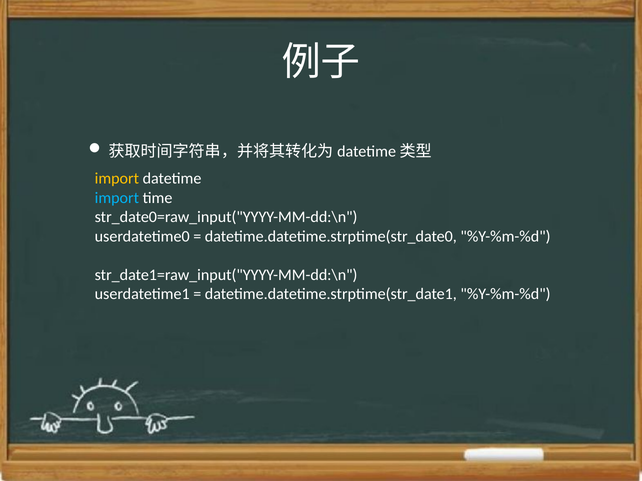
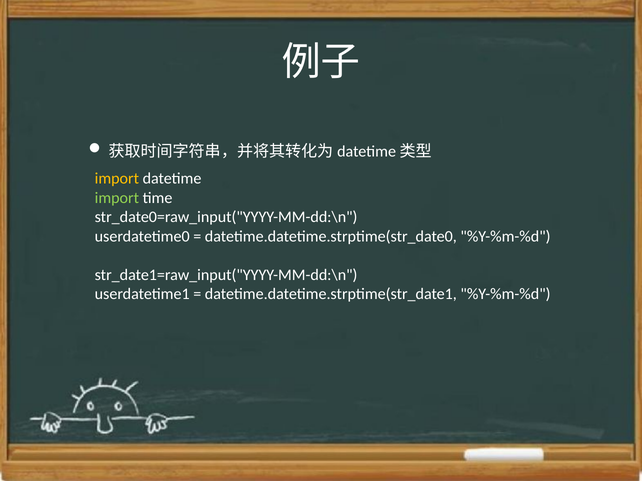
import at (117, 198) colour: light blue -> light green
